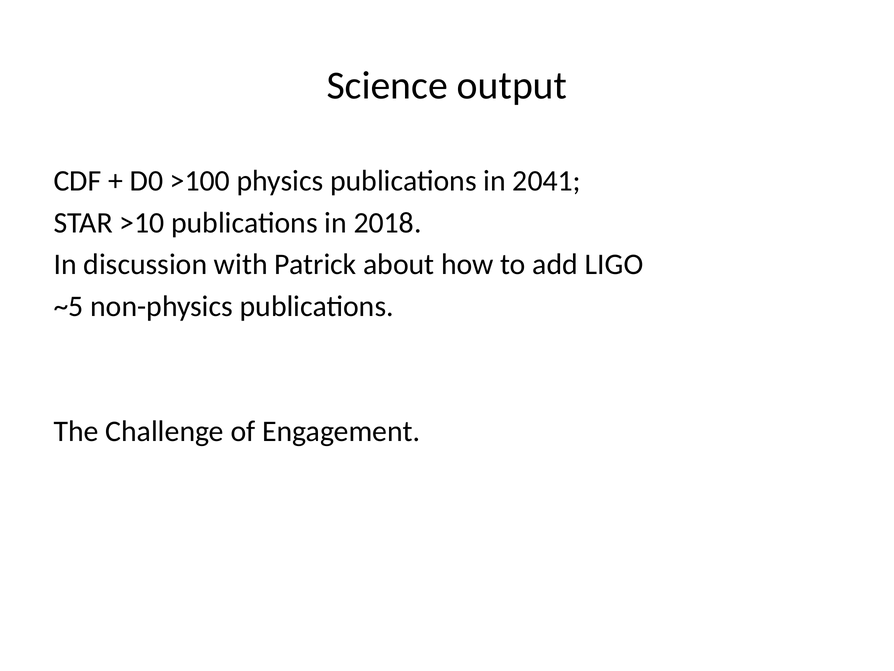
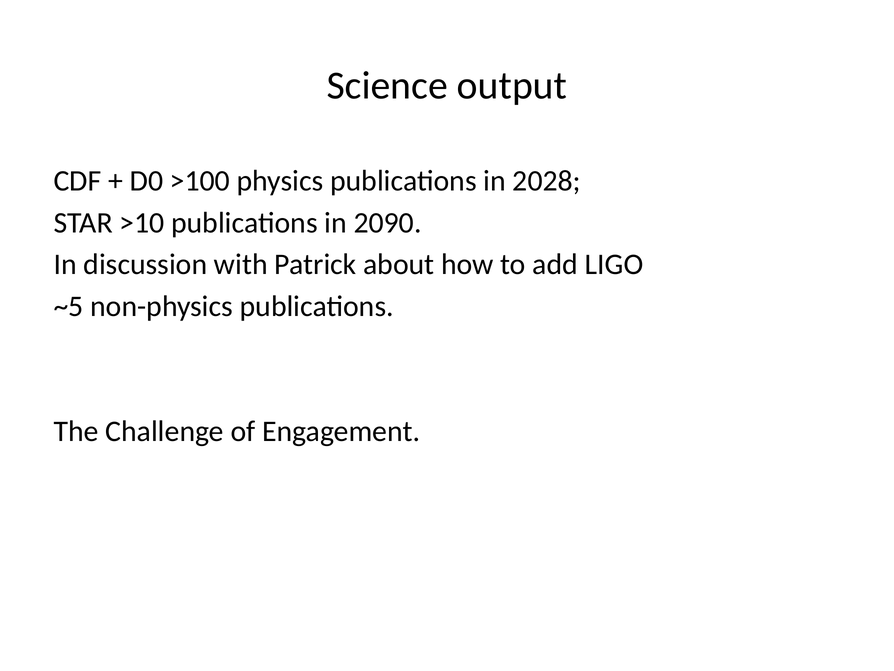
2041: 2041 -> 2028
2018: 2018 -> 2090
